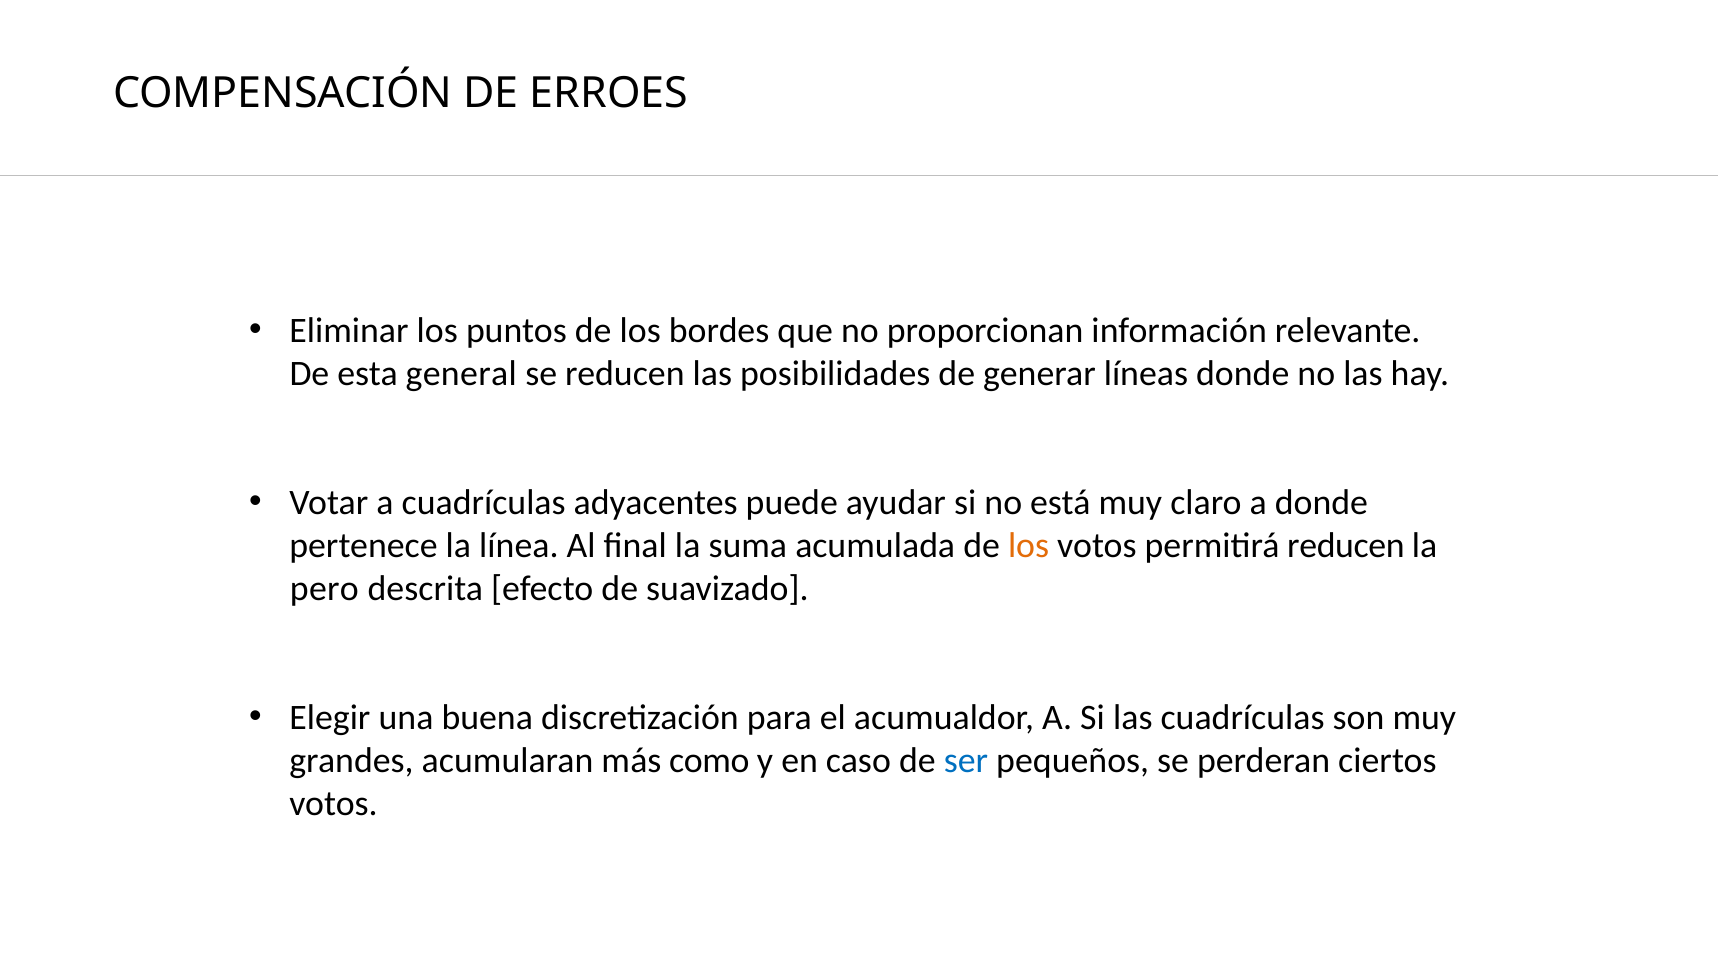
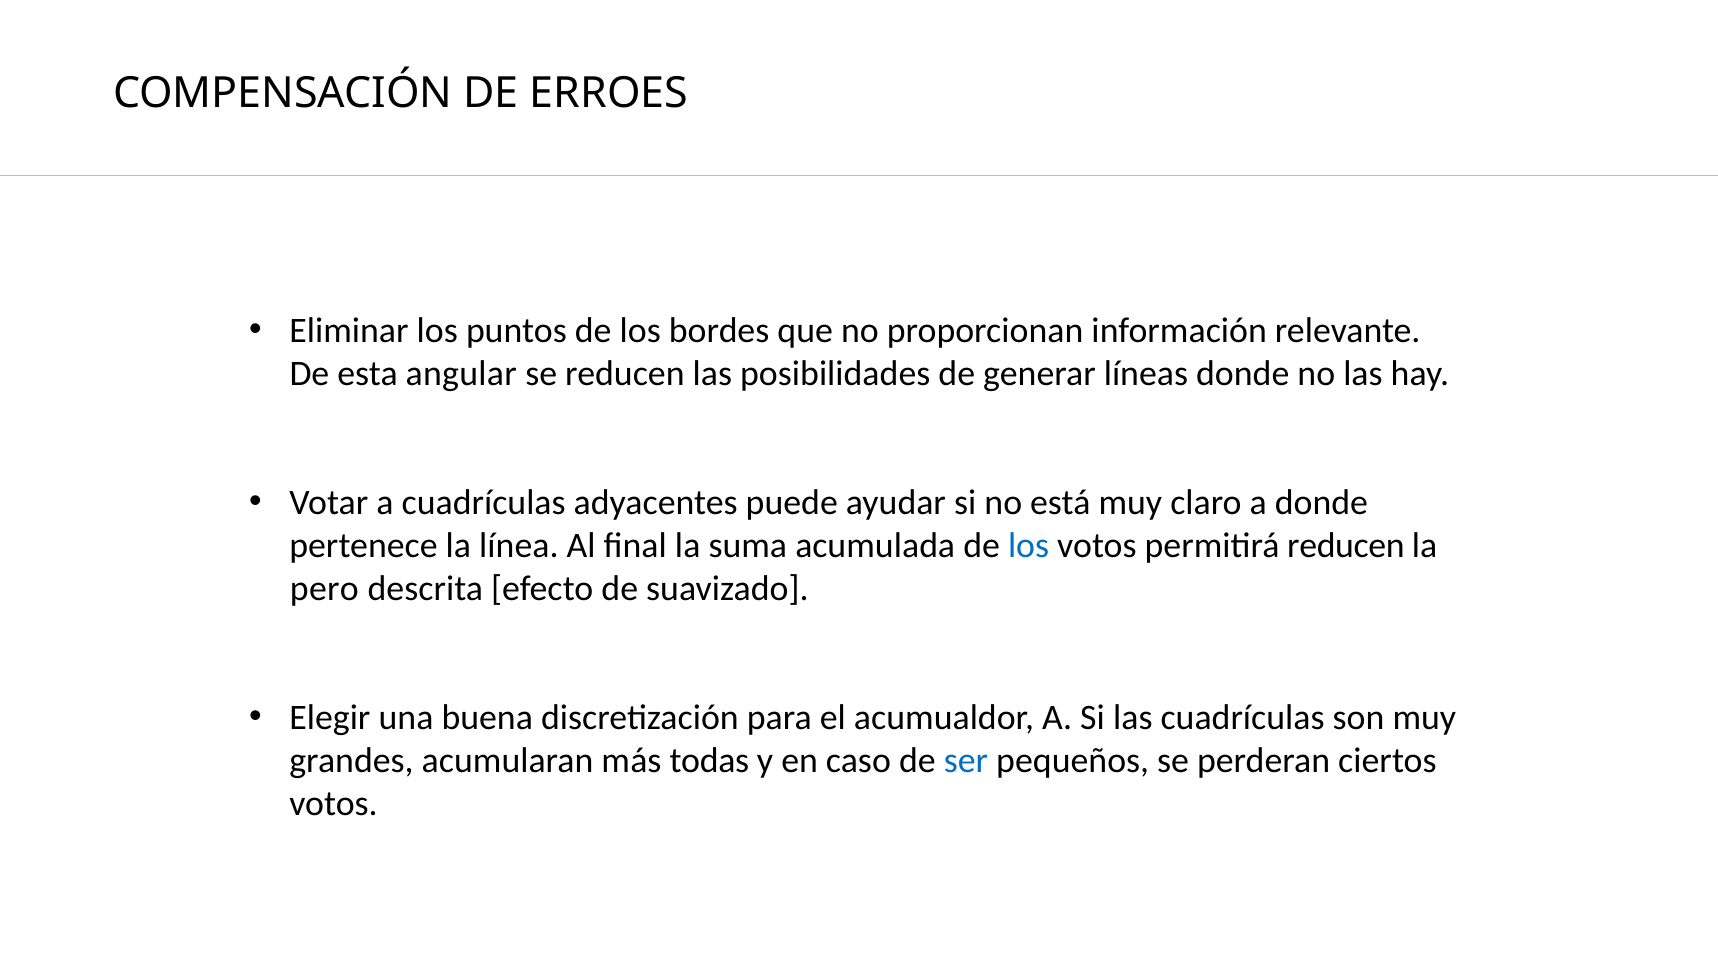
general: general -> angular
los at (1029, 546) colour: orange -> blue
como: como -> todas
